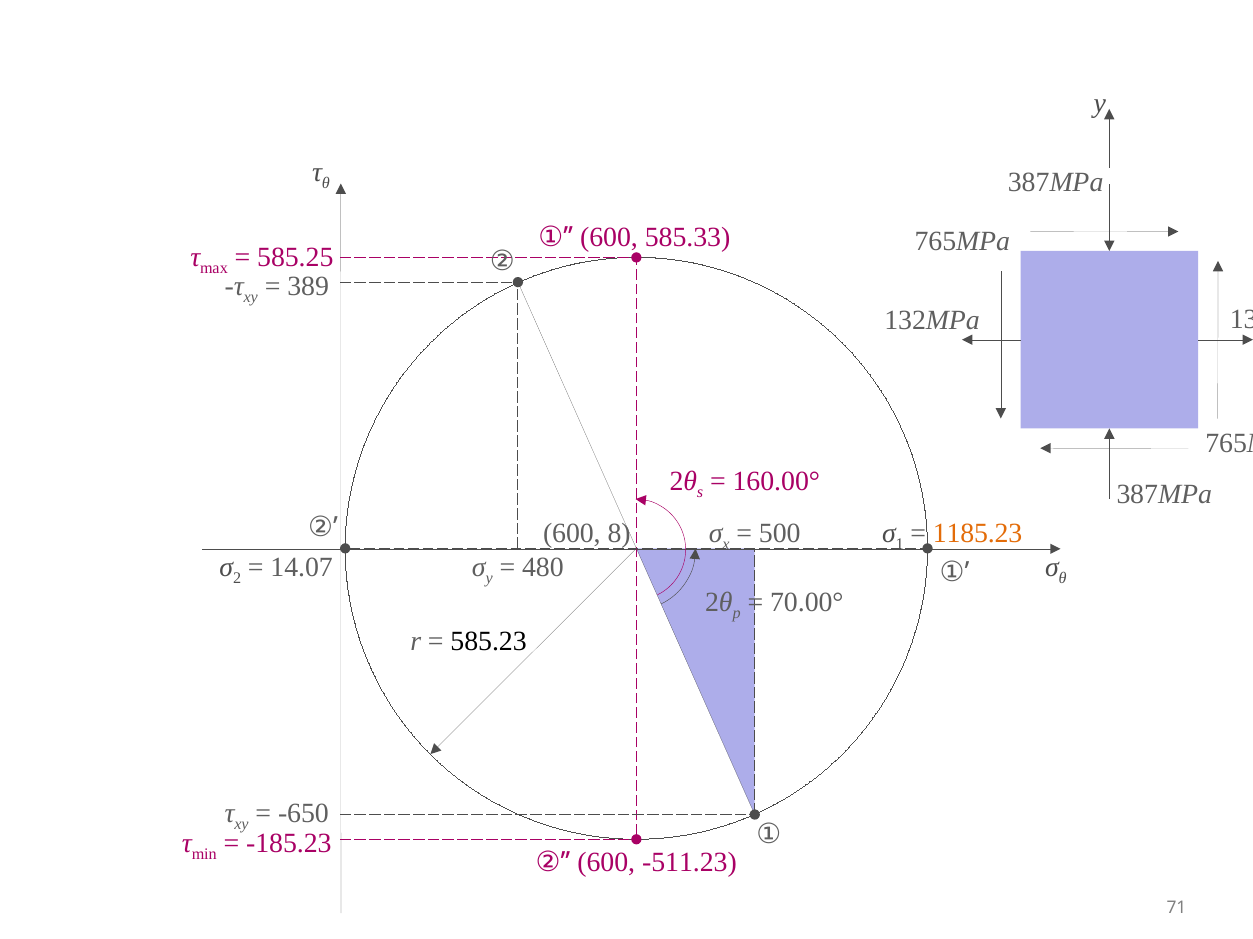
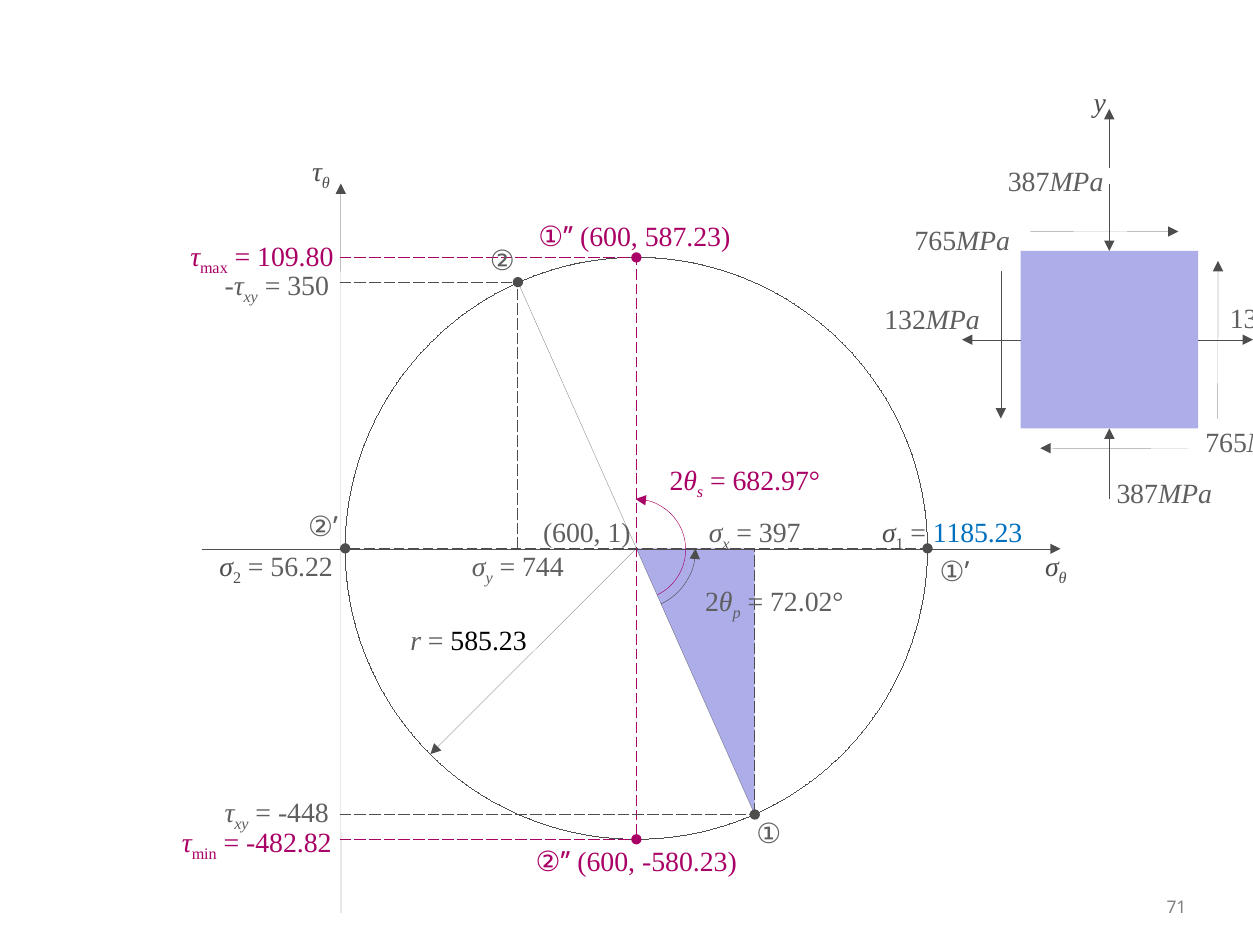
585.33: 585.33 -> 587.23
585.25: 585.25 -> 109.80
389: 389 -> 350
160.00°: 160.00° -> 682.97°
600 8: 8 -> 1
500: 500 -> 397
1185.23 colour: orange -> blue
14.07: 14.07 -> 56.22
480: 480 -> 744
70.00°: 70.00° -> 72.02°
-650: -650 -> -448
-185.23: -185.23 -> -482.82
-511.23: -511.23 -> -580.23
